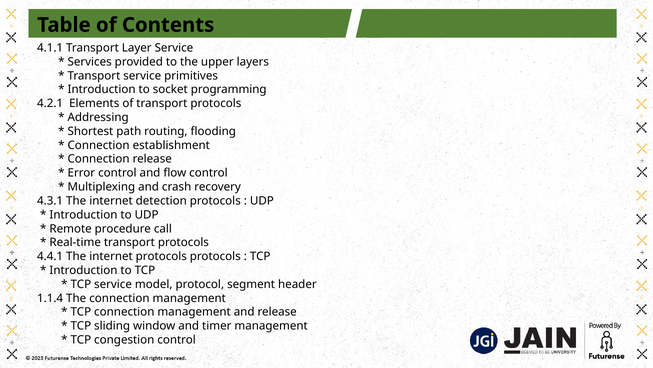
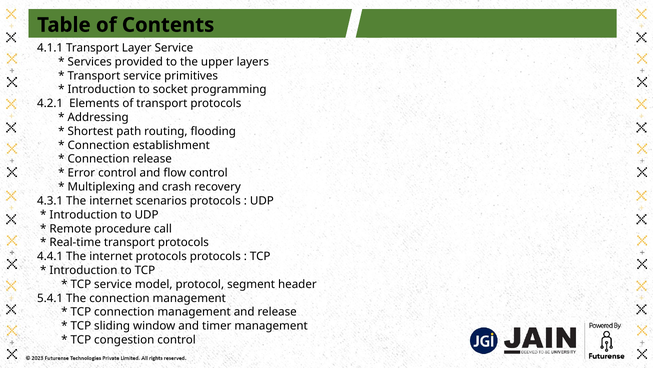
detection: detection -> scenarios
1.1.4: 1.1.4 -> 5.4.1
